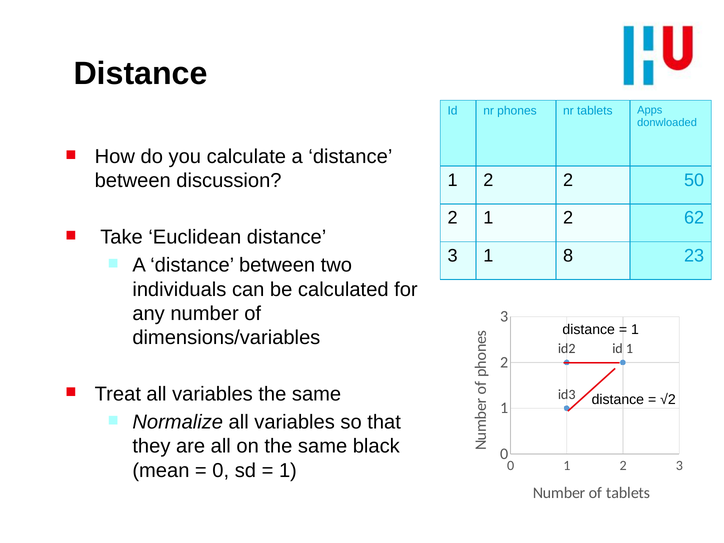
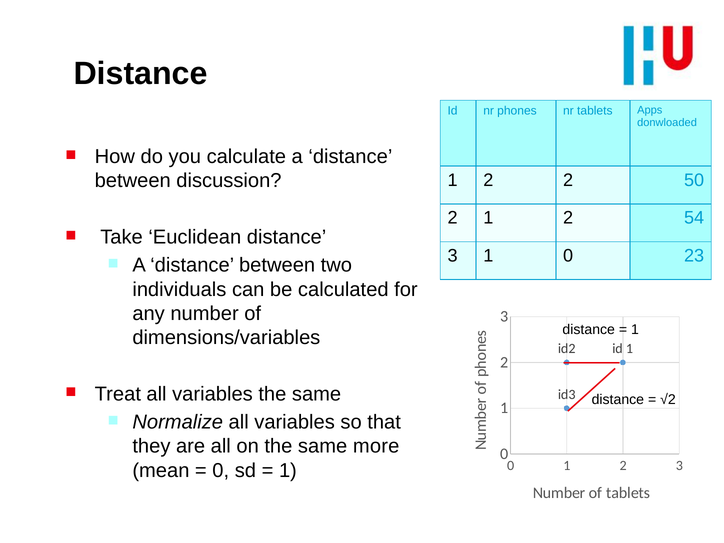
62: 62 -> 54
1 8: 8 -> 0
black: black -> more
